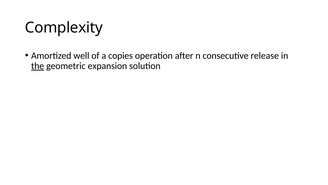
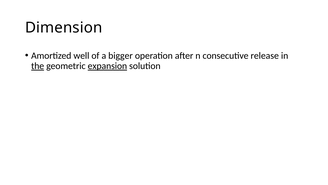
Complexity: Complexity -> Dimension
copies: copies -> bigger
expansion underline: none -> present
